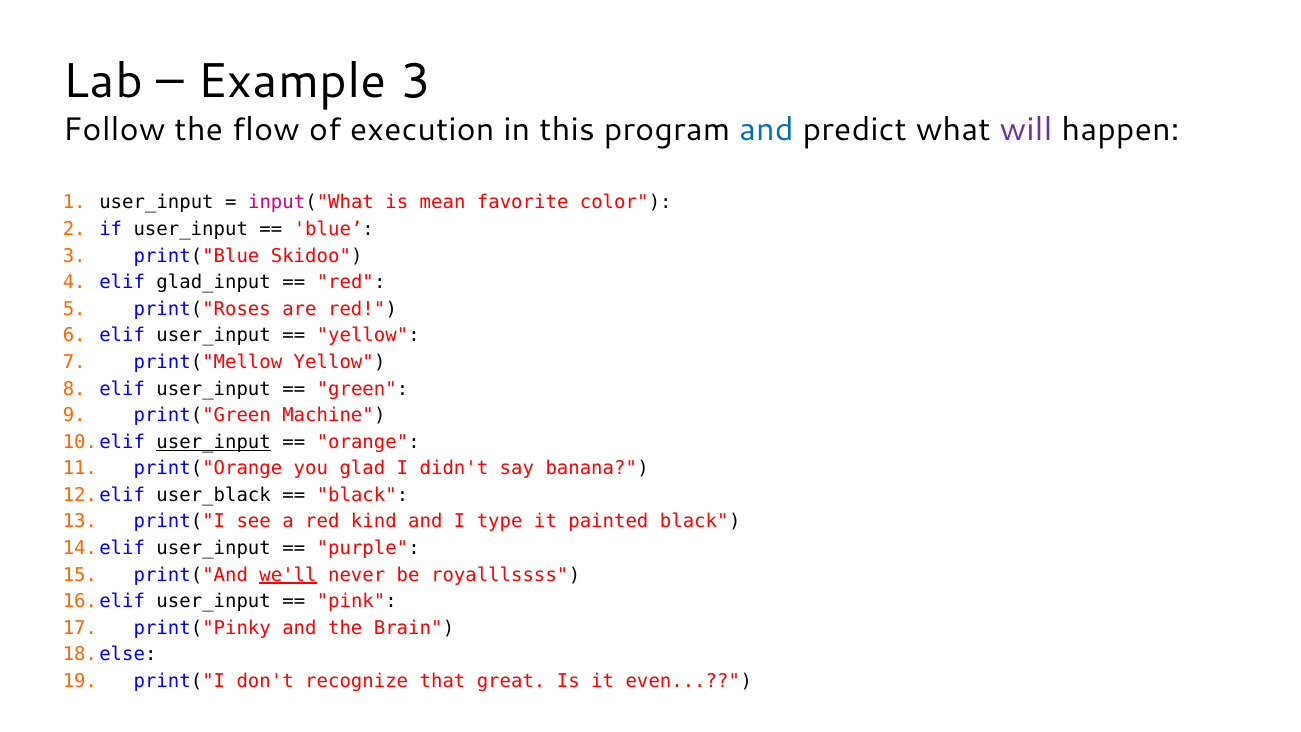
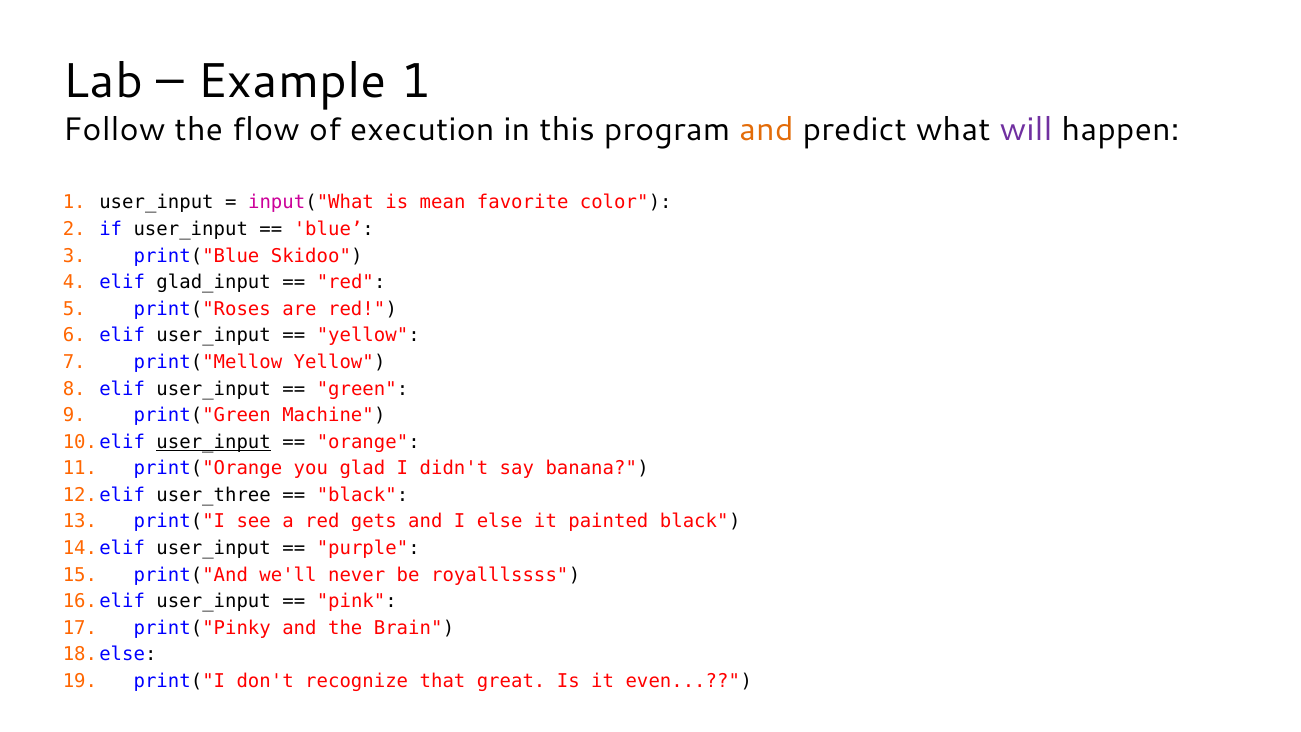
Example 3: 3 -> 1
and at (766, 130) colour: blue -> orange
user_black: user_black -> user_three
kind: kind -> gets
type: type -> else
we'll underline: present -> none
